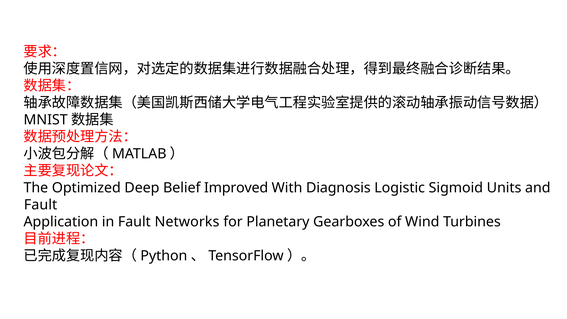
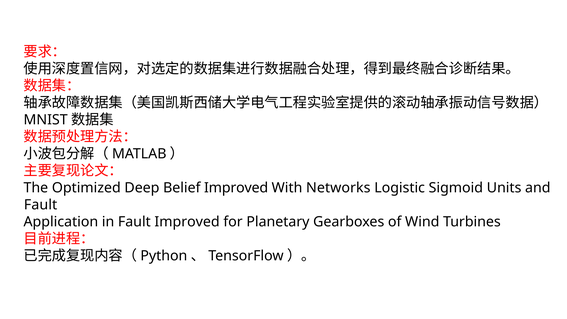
Diagnosis: Diagnosis -> Networks
Fault Networks: Networks -> Improved
